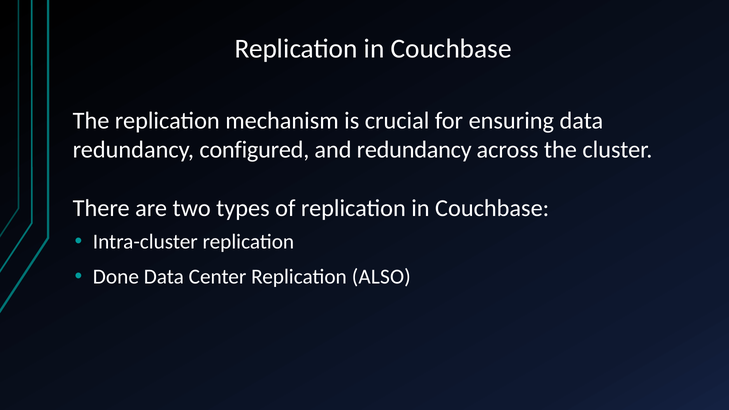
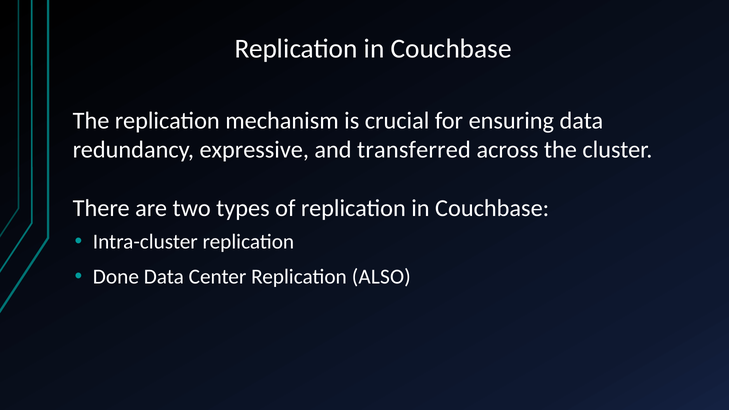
configured: configured -> expressive
and redundancy: redundancy -> transferred
